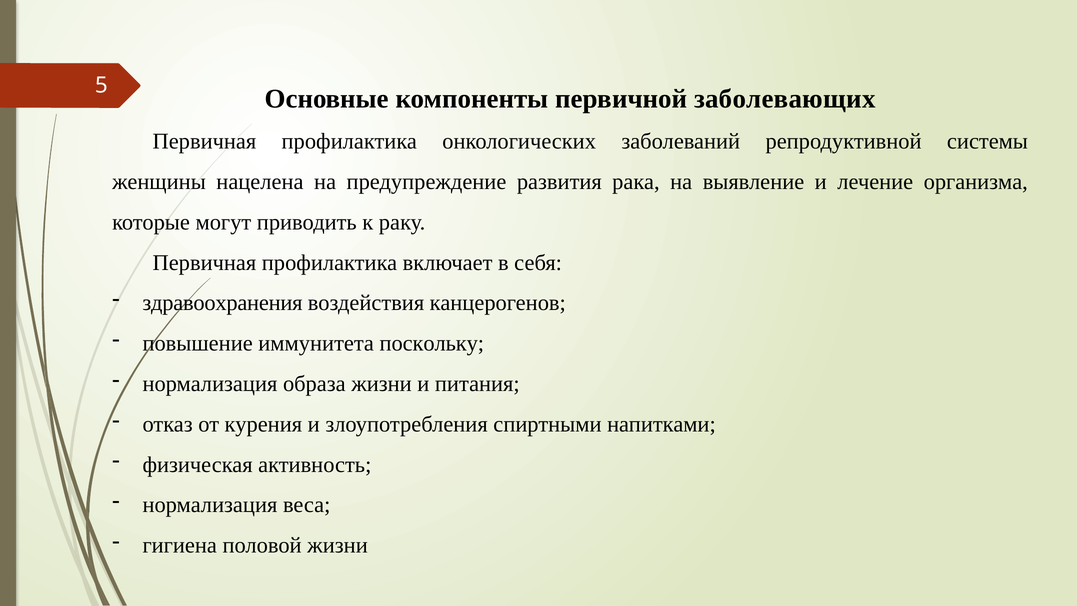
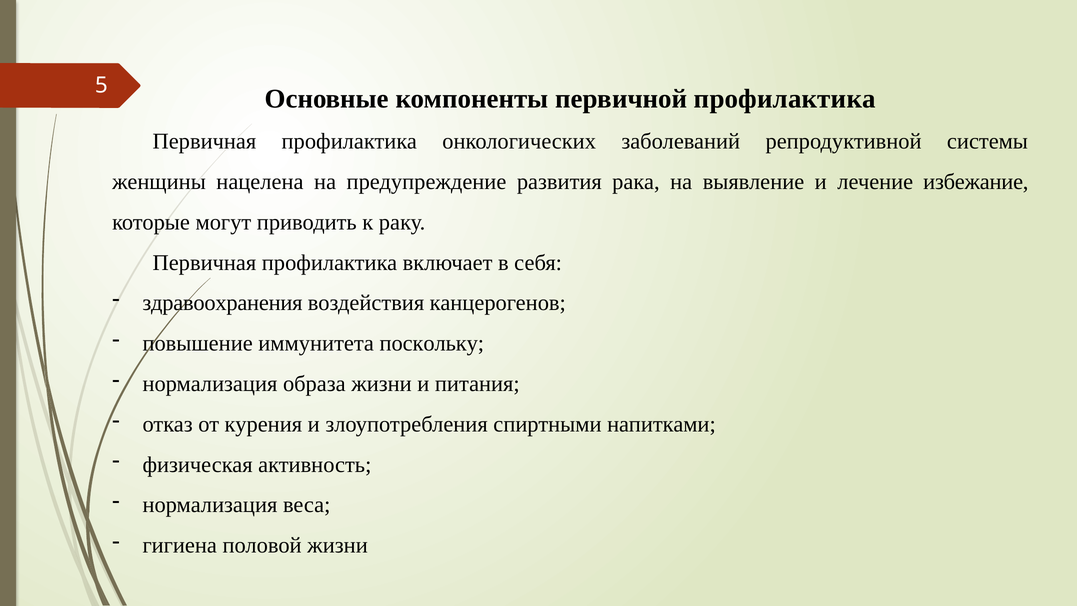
первичной заболевающих: заболевающих -> профилактика
организма: организма -> избежание
